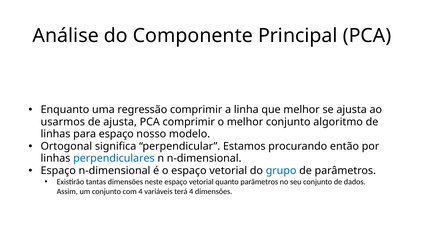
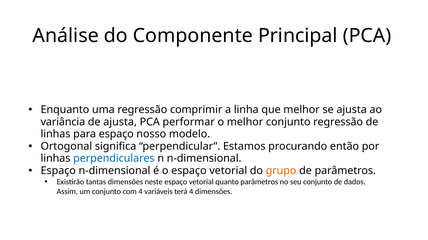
usarmos: usarmos -> variância
PCA comprimir: comprimir -> performar
conjunto algoritmo: algoritmo -> regressão
grupo colour: blue -> orange
